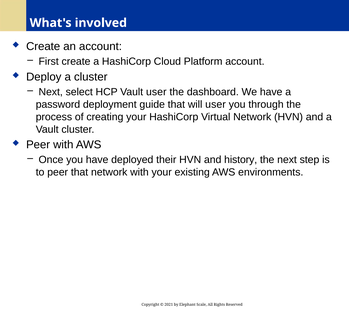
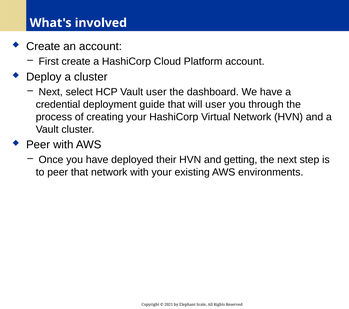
password: password -> credential
history: history -> getting
